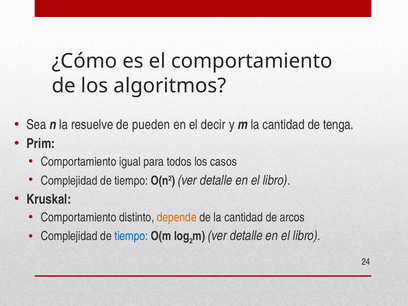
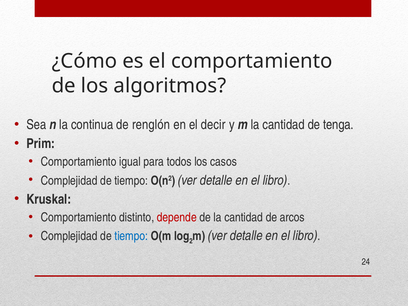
resuelve: resuelve -> continua
pueden: pueden -> renglón
depende colour: orange -> red
